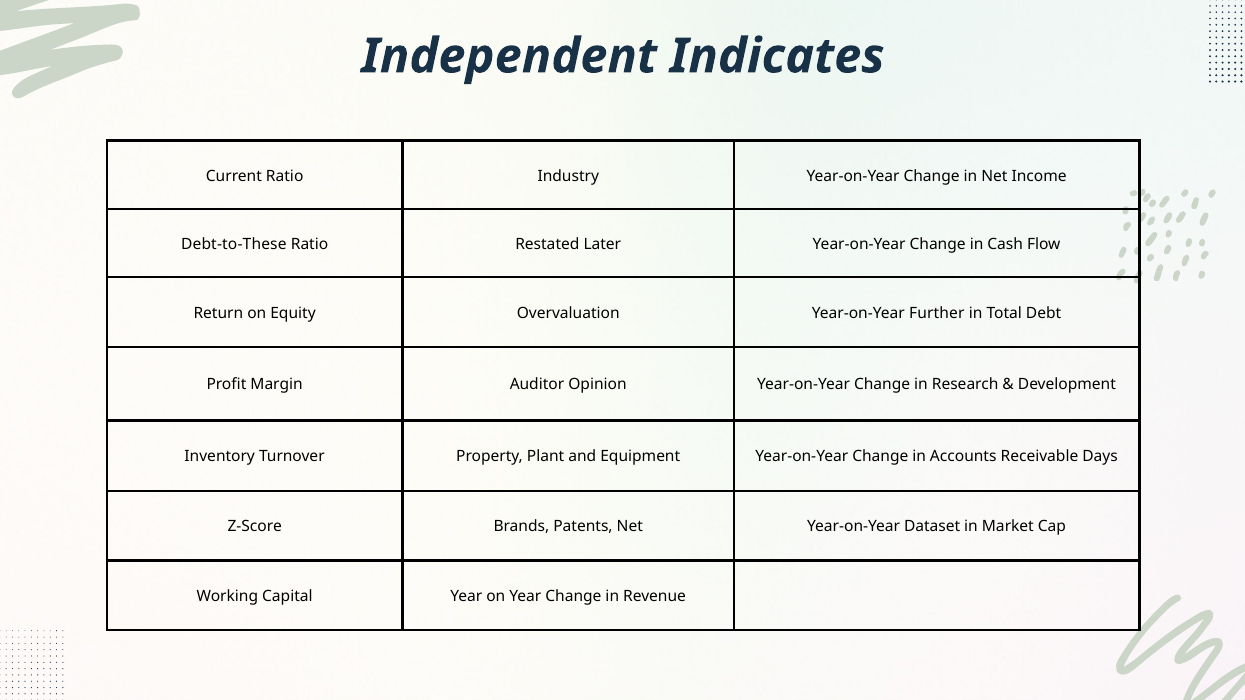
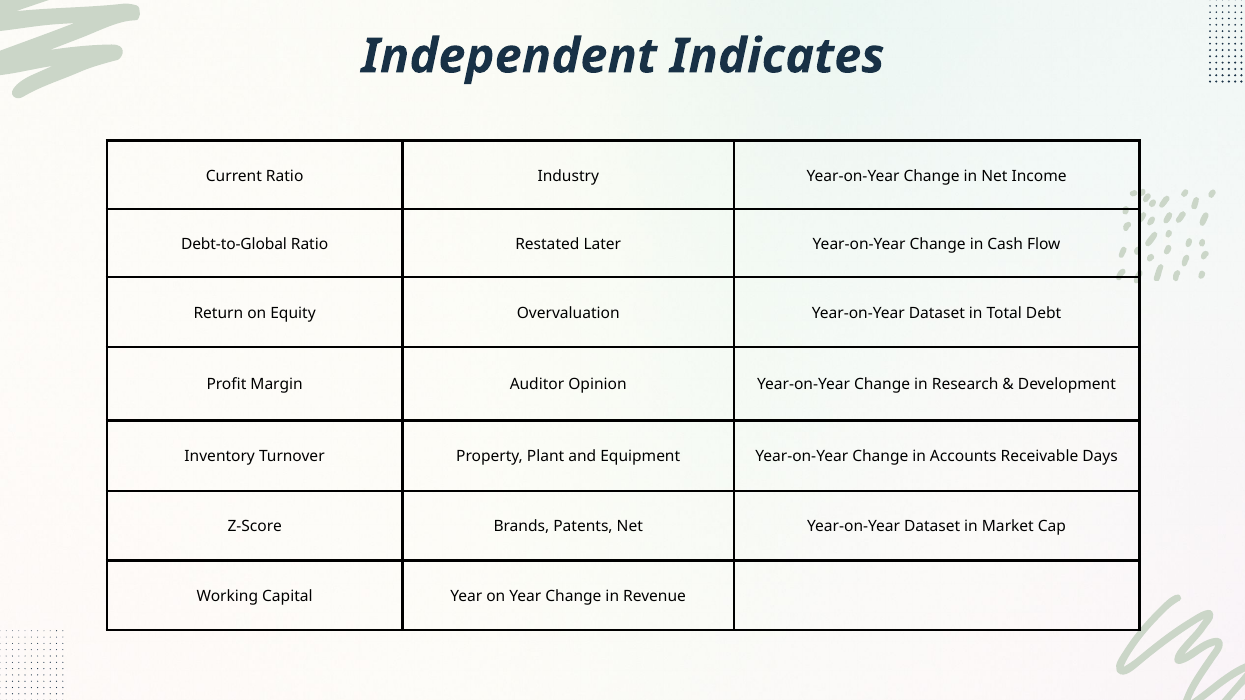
Debt-to-These: Debt-to-These -> Debt-to-Global
Overvaluation Year-on-Year Further: Further -> Dataset
